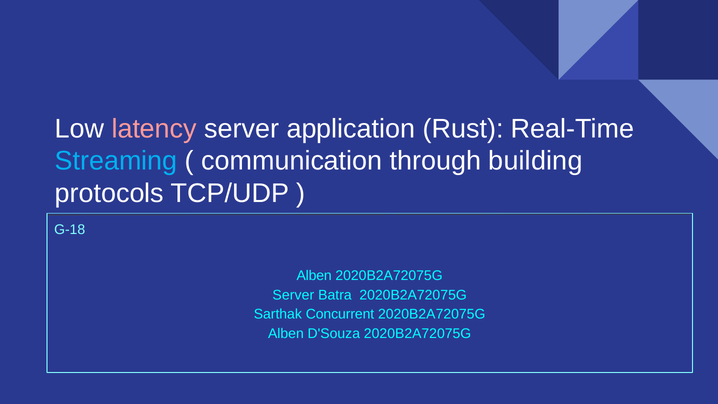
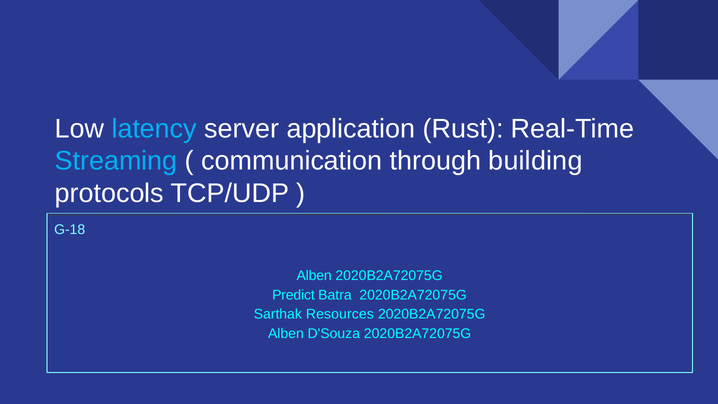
latency colour: pink -> light blue
Server at (293, 295): Server -> Predict
Concurrent: Concurrent -> Resources
